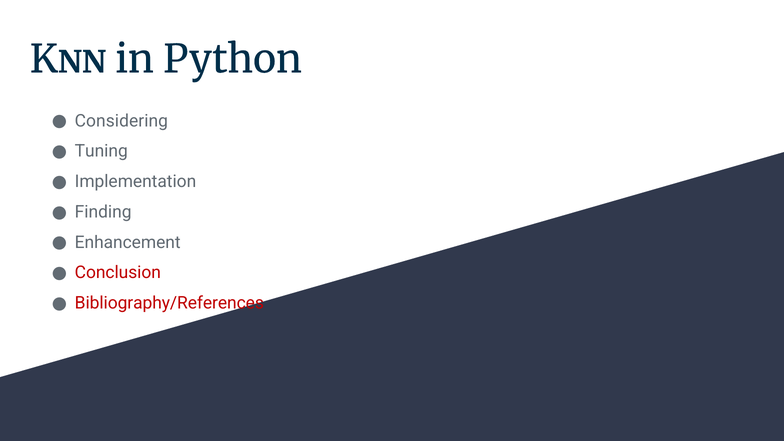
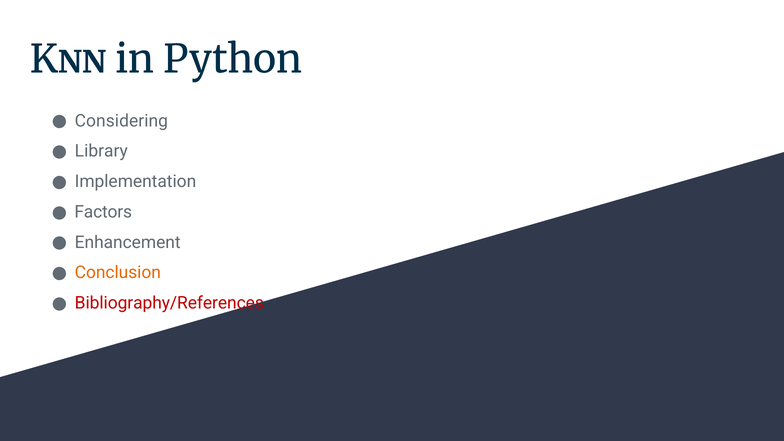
Tuning: Tuning -> Library
Finding: Finding -> Factors
Conclusion colour: red -> orange
